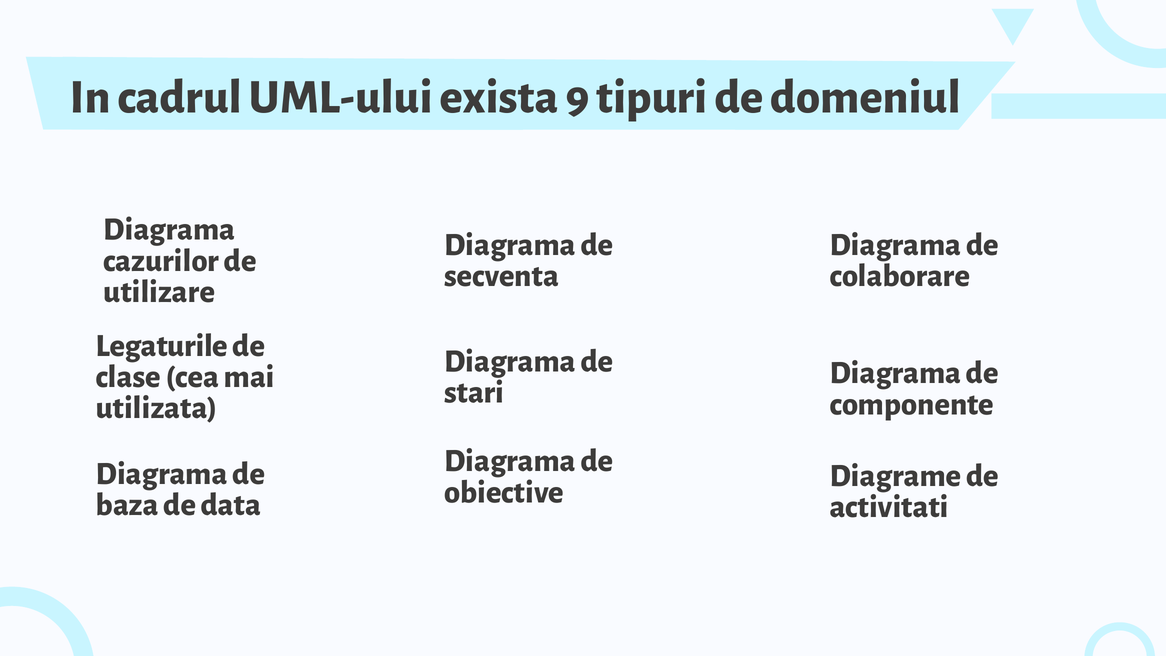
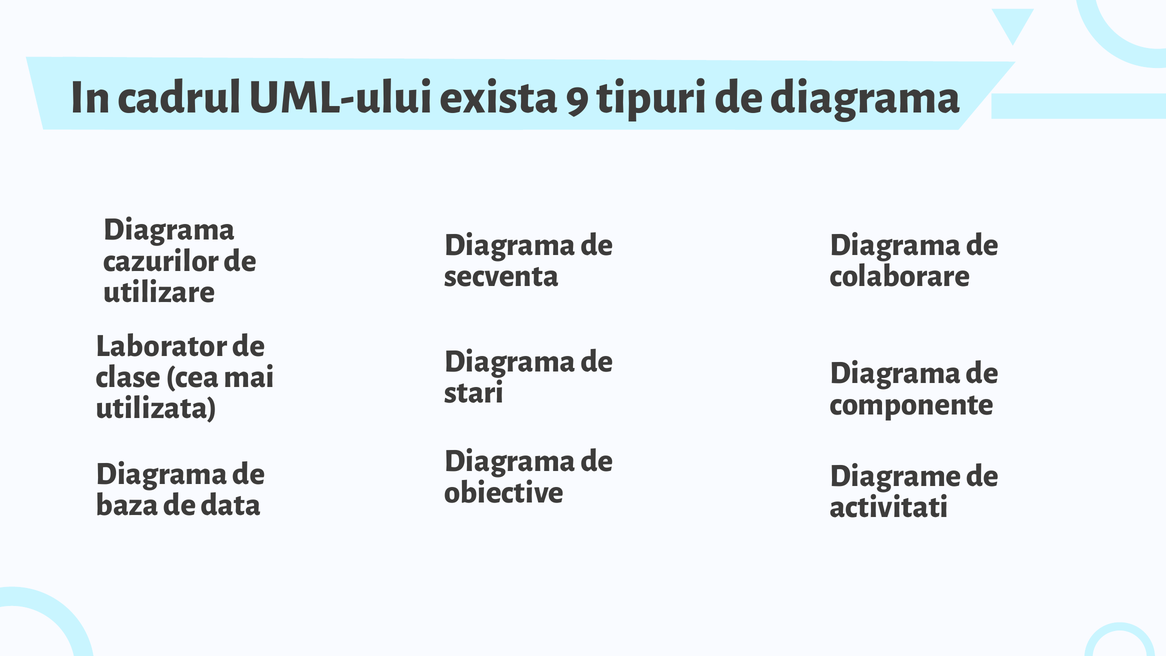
de domeniul: domeniul -> diagrama
Legaturile: Legaturile -> Laborator
